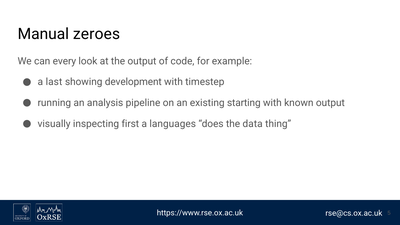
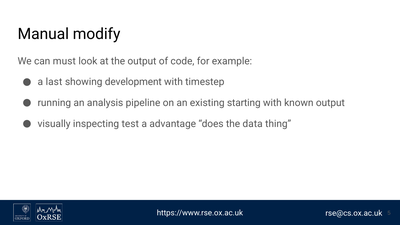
zeroes: zeroes -> modify
every: every -> must
first: first -> test
languages: languages -> advantage
